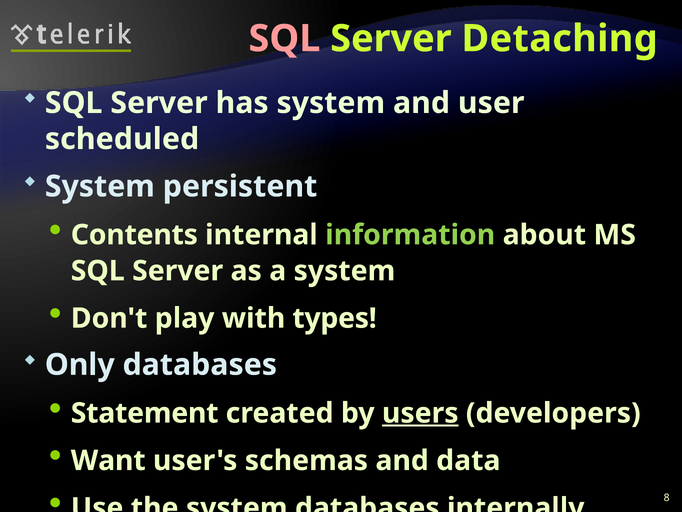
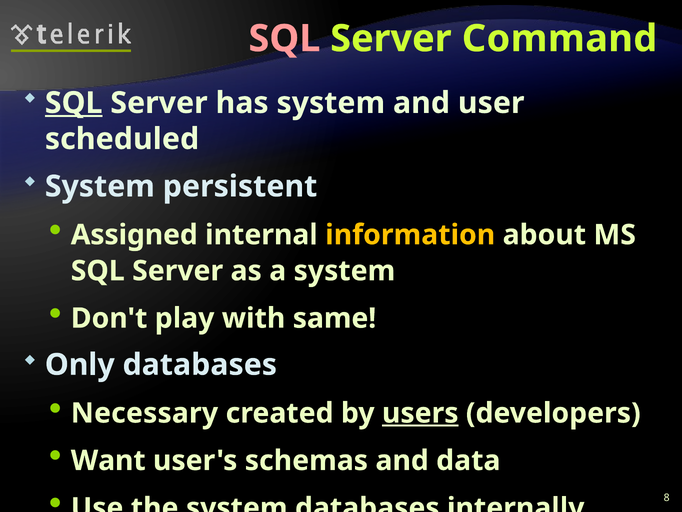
Detaching: Detaching -> Command
SQL at (74, 103) underline: none -> present
Contents: Contents -> Assigned
information colour: light green -> yellow
types: types -> same
Statement: Statement -> Necessary
